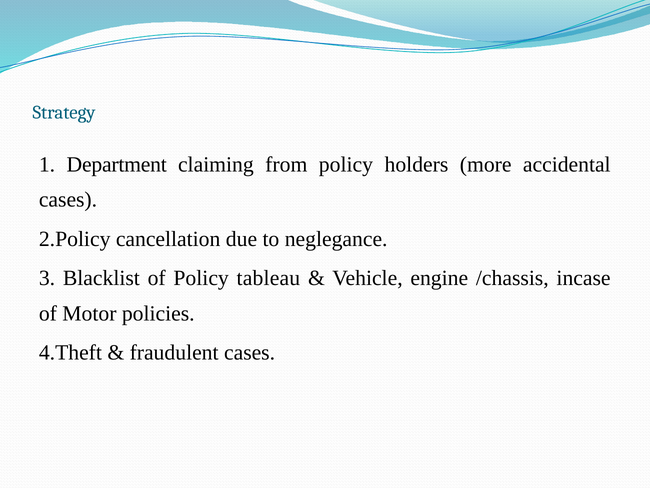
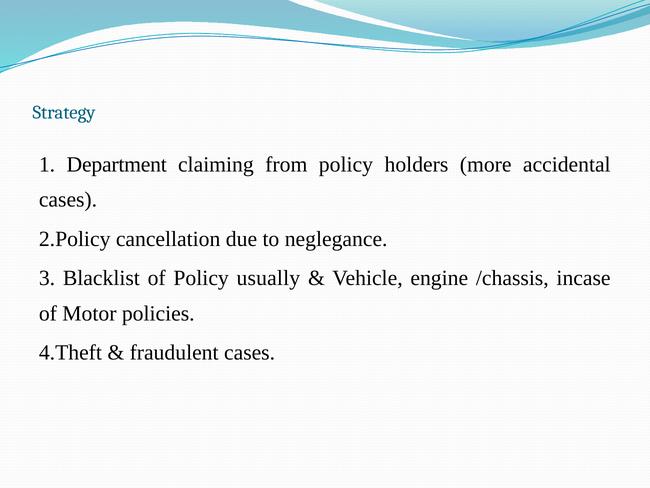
tableau: tableau -> usually
